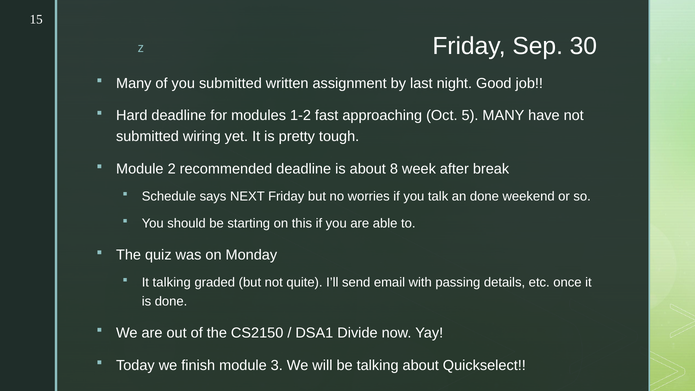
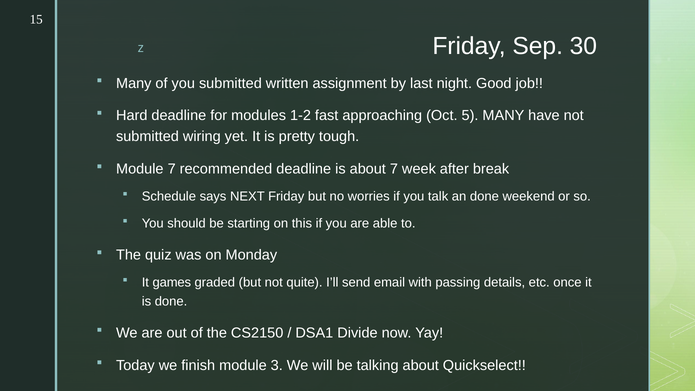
Module 2: 2 -> 7
about 8: 8 -> 7
It talking: talking -> games
